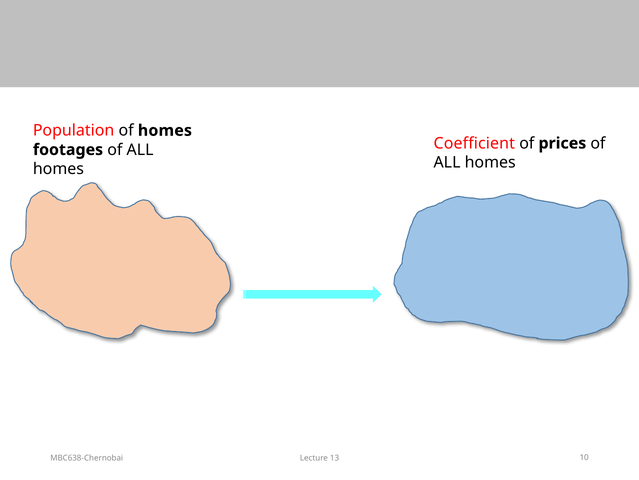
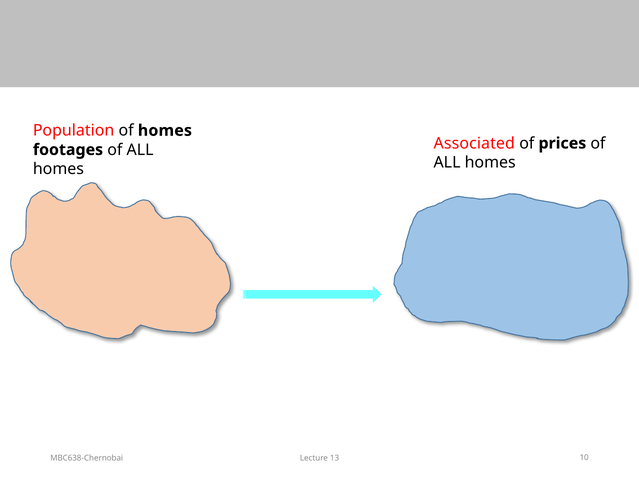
Coefficient: Coefficient -> Associated
